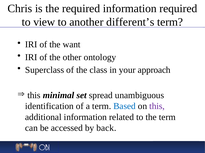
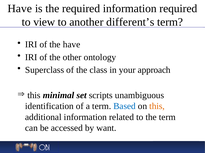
Chris at (20, 8): Chris -> Have
the want: want -> have
spread: spread -> scripts
this at (157, 107) colour: purple -> orange
back: back -> want
